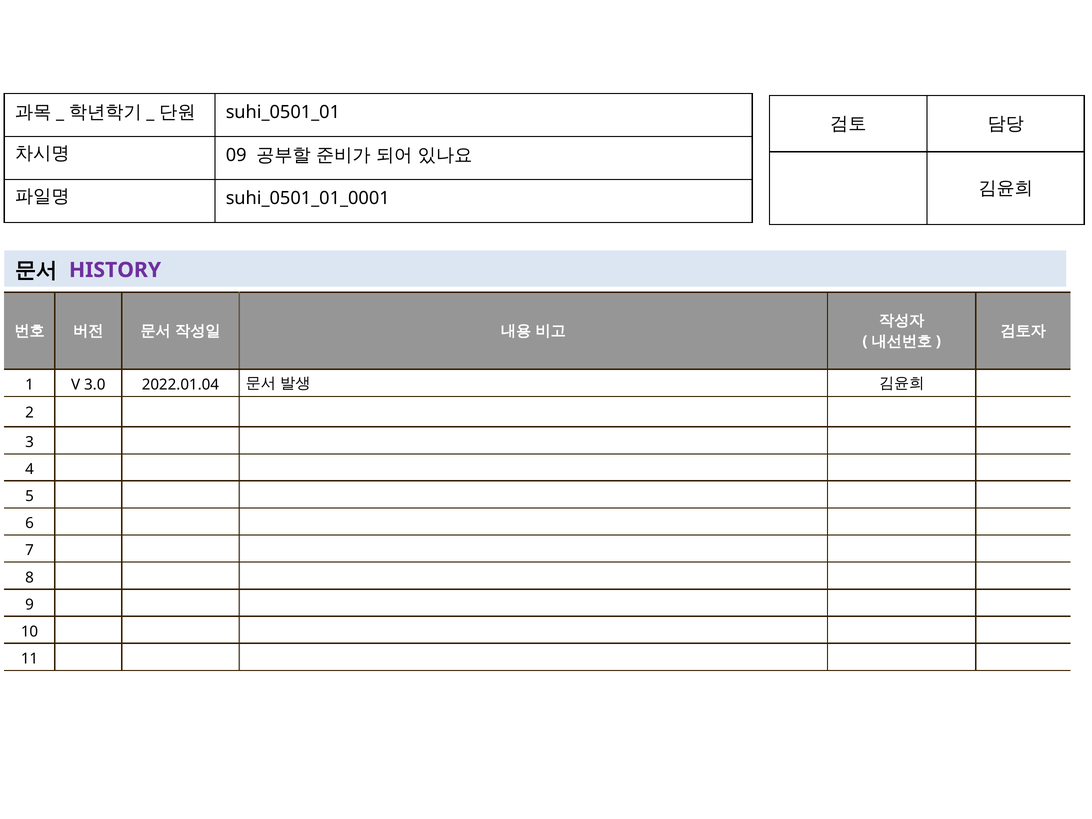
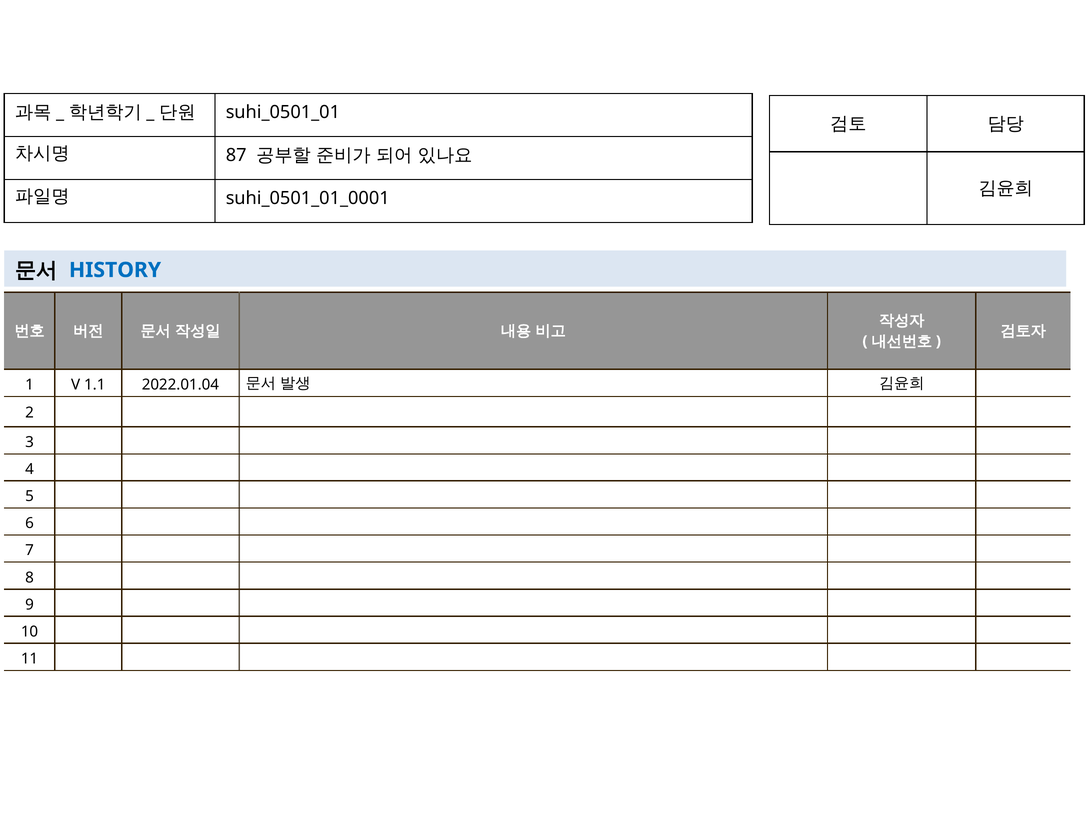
09: 09 -> 87
HISTORY colour: purple -> blue
3.0: 3.0 -> 1.1
